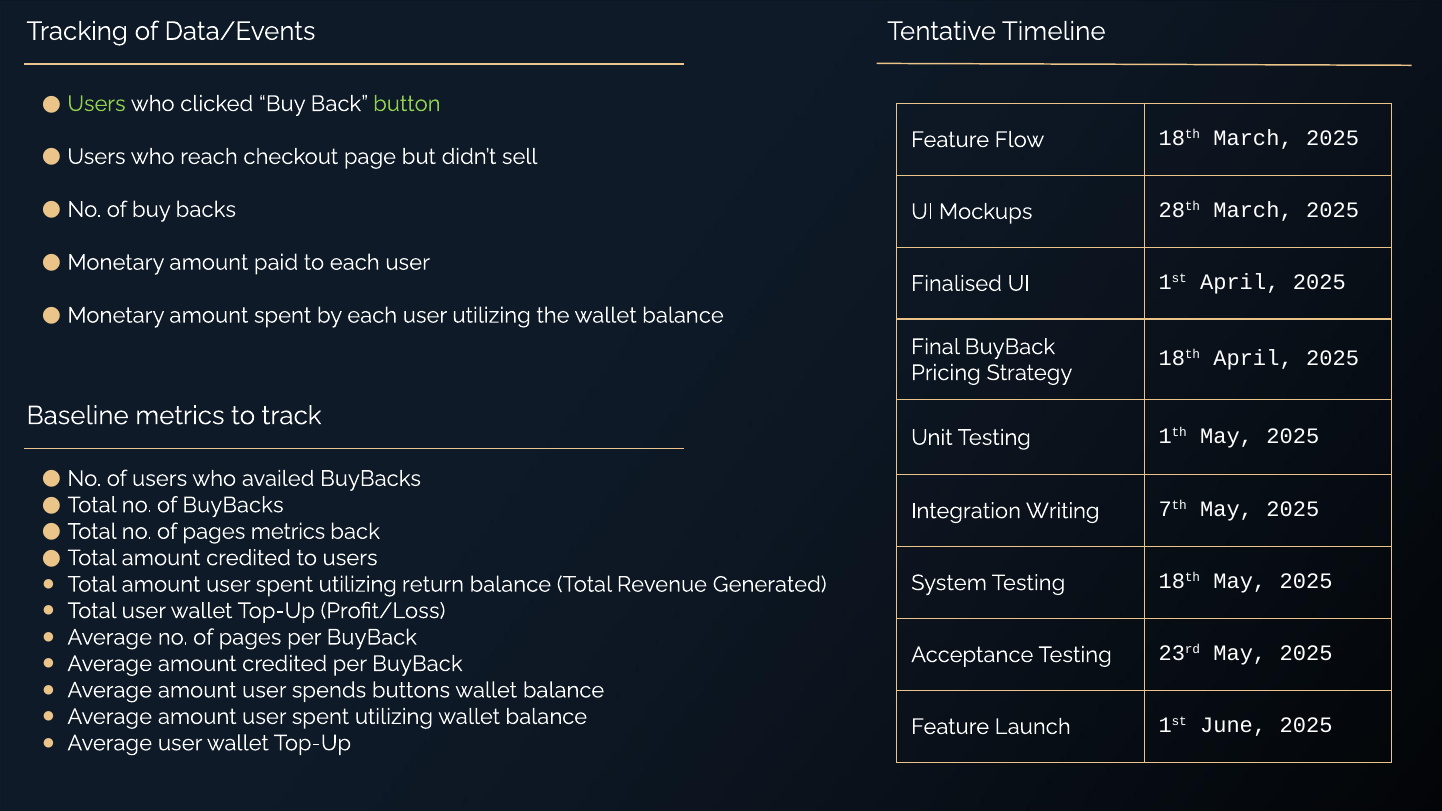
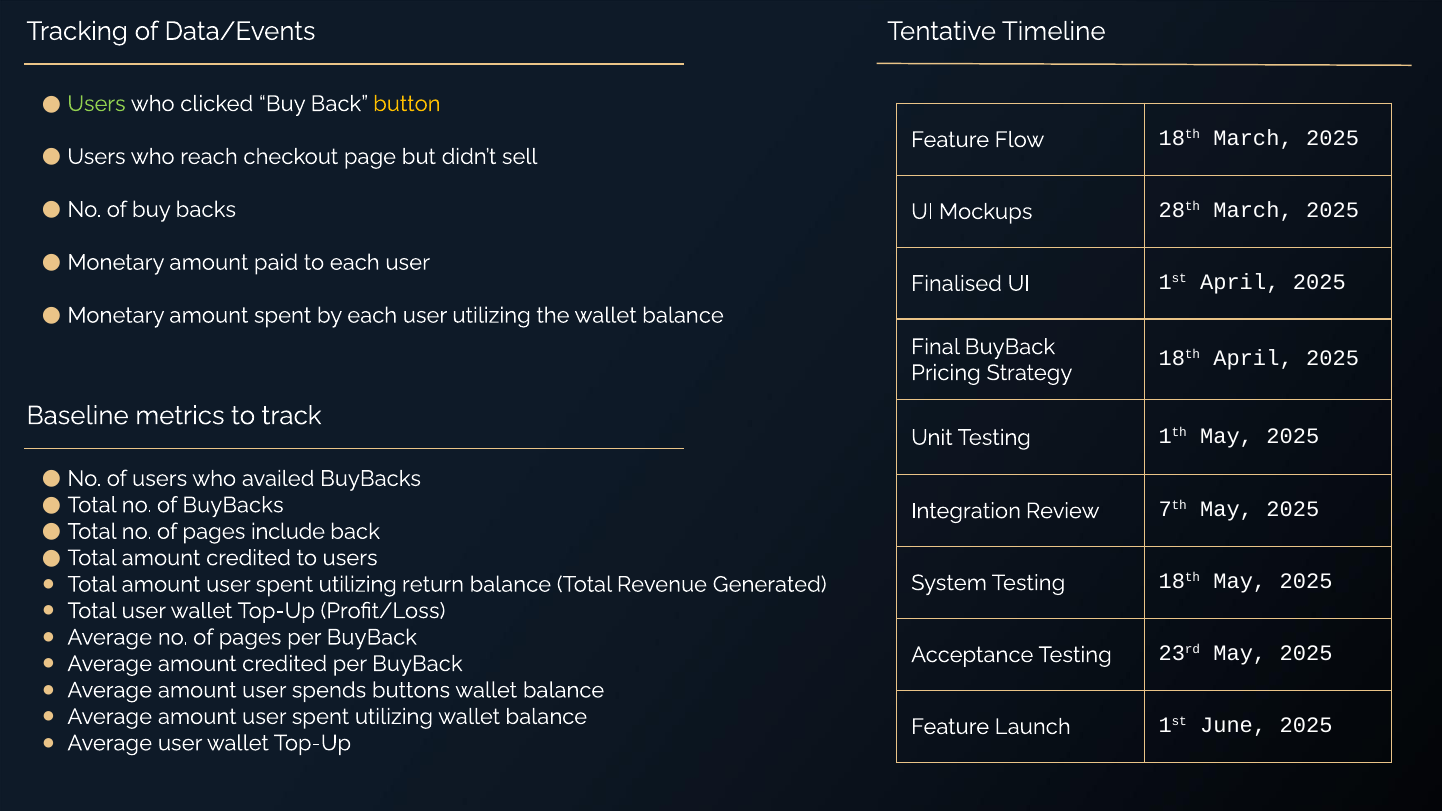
button colour: light green -> yellow
Writing: Writing -> Review
pages metrics: metrics -> include
